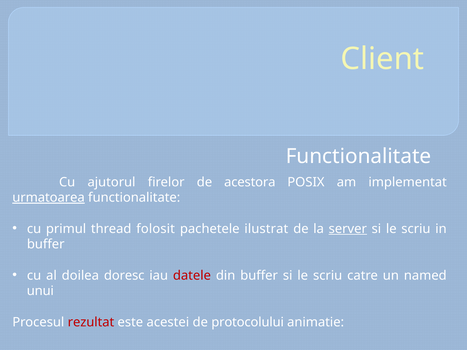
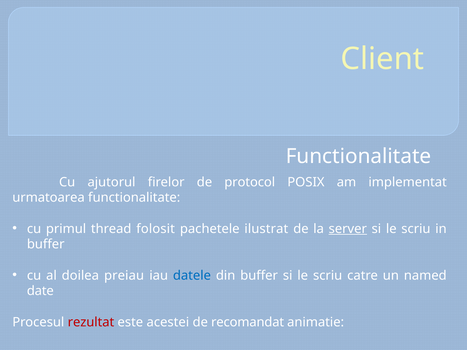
acestora: acestora -> protocol
urmatoarea underline: present -> none
doresc: doresc -> preiau
datele colour: red -> blue
unui: unui -> date
protocolului: protocolului -> recomandat
